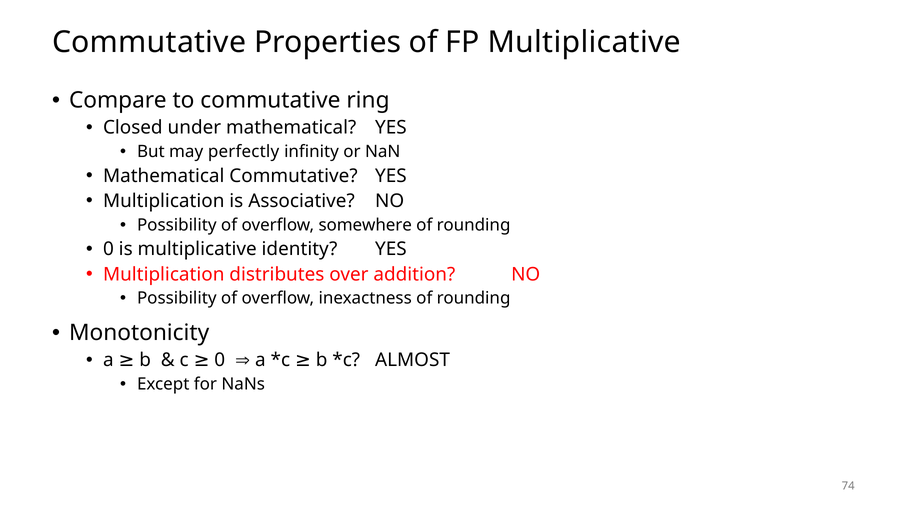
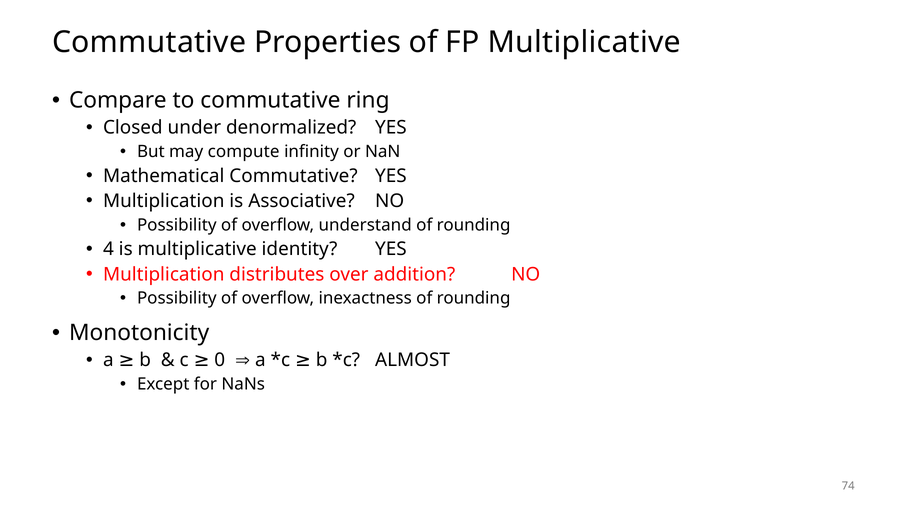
under mathematical: mathematical -> denormalized
perfectly: perfectly -> compute
somewhere: somewhere -> understand
0 at (108, 249): 0 -> 4
